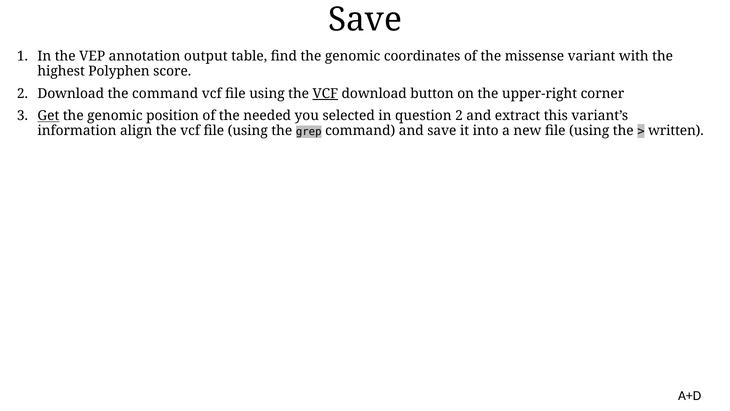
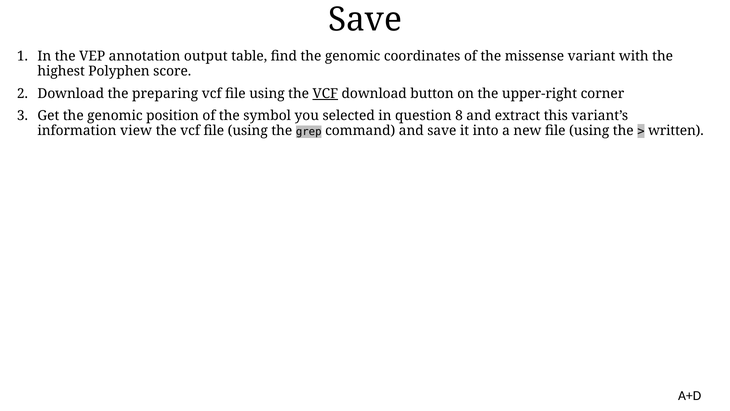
the command: command -> preparing
Get underline: present -> none
needed: needed -> symbol
question 2: 2 -> 8
align: align -> view
